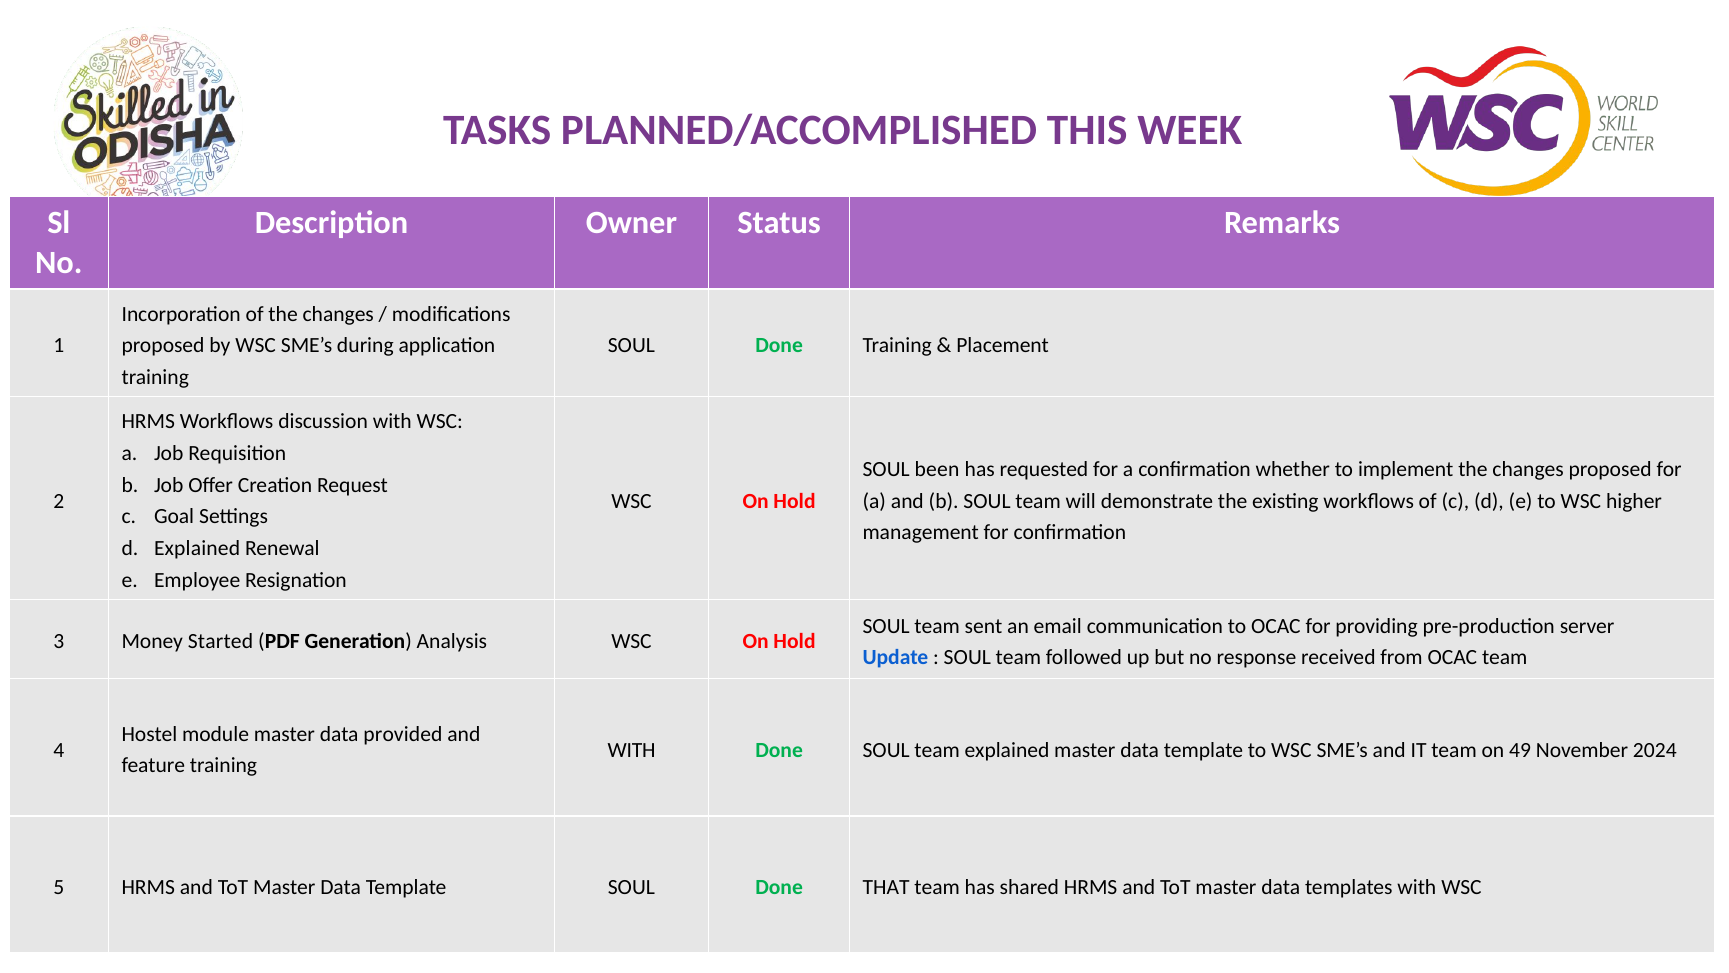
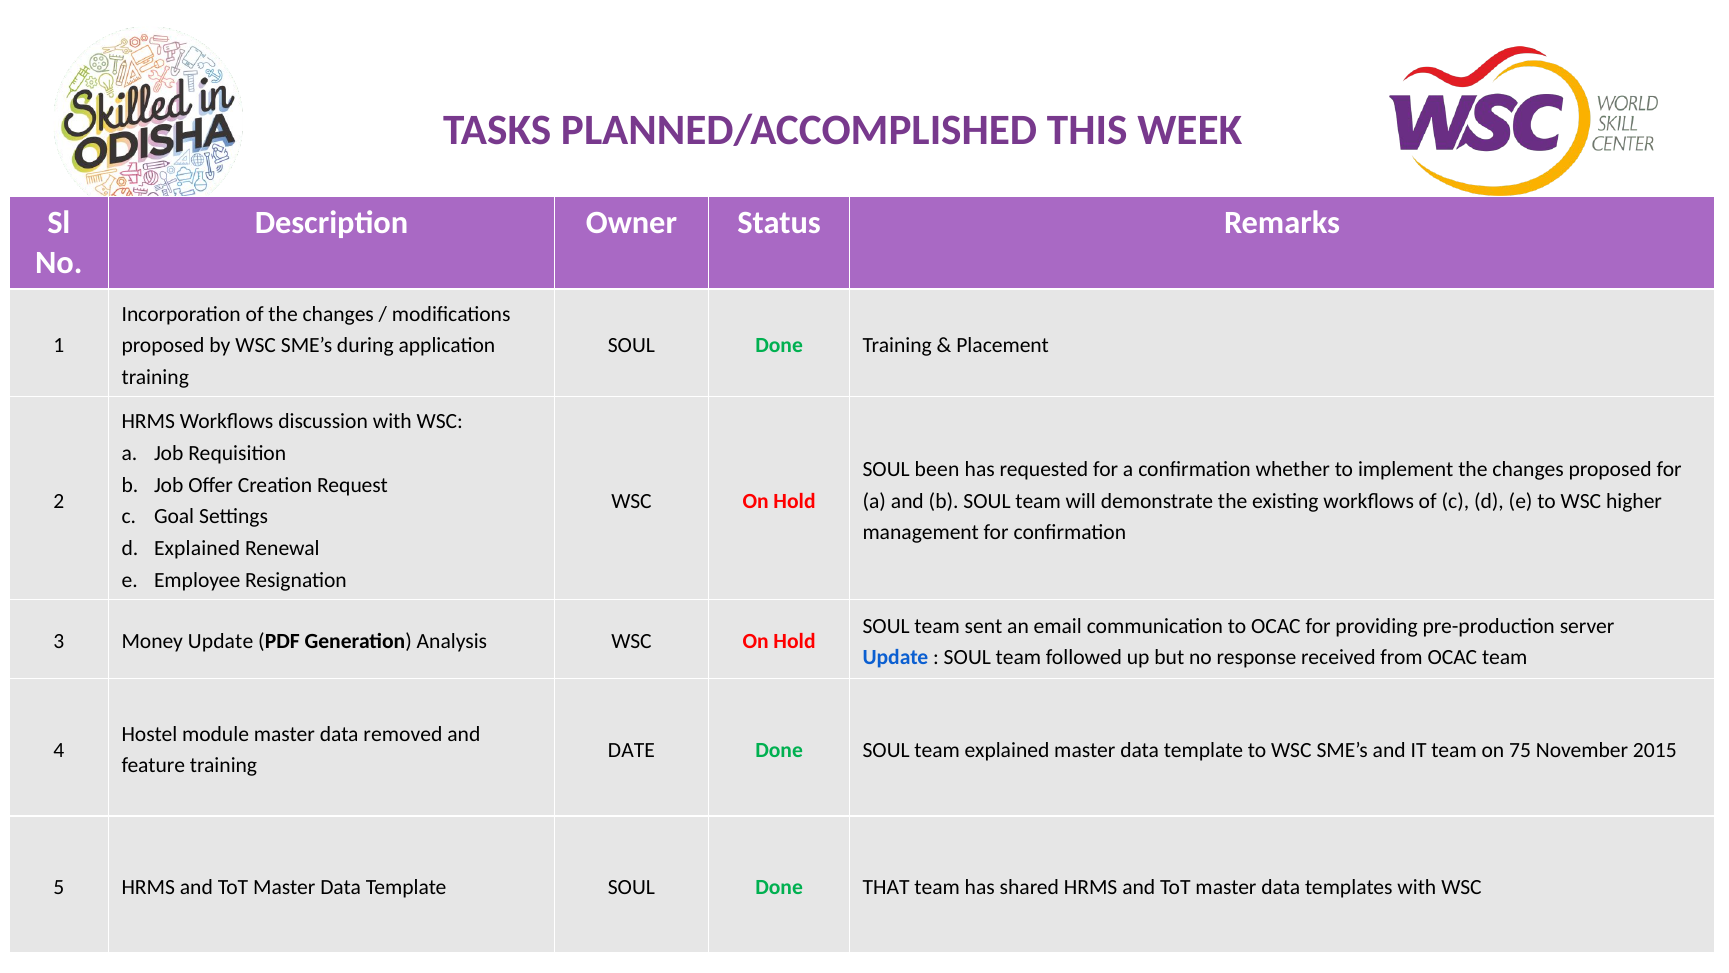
Money Started: Started -> Update
provided: provided -> removed
WITH at (632, 750): WITH -> DATE
49: 49 -> 75
2024: 2024 -> 2015
